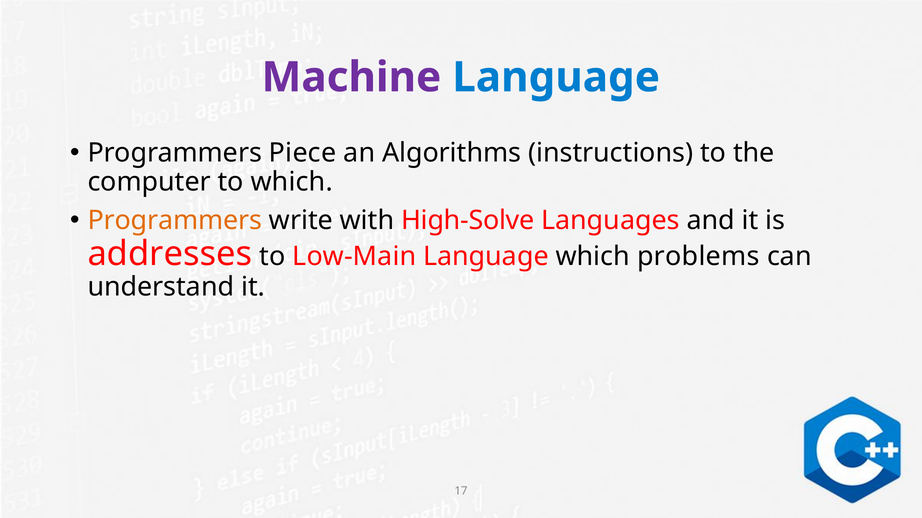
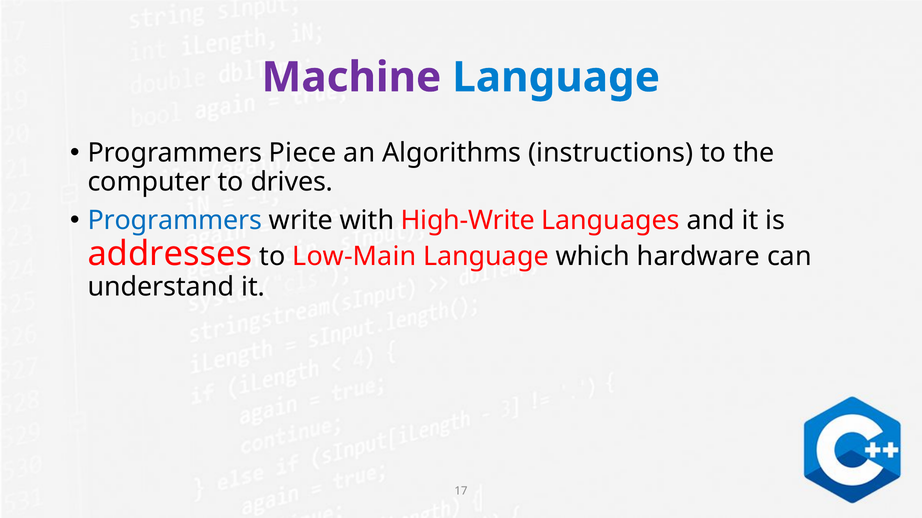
to which: which -> drives
Programmers at (175, 221) colour: orange -> blue
High-Solve: High-Solve -> High-Write
problems: problems -> hardware
